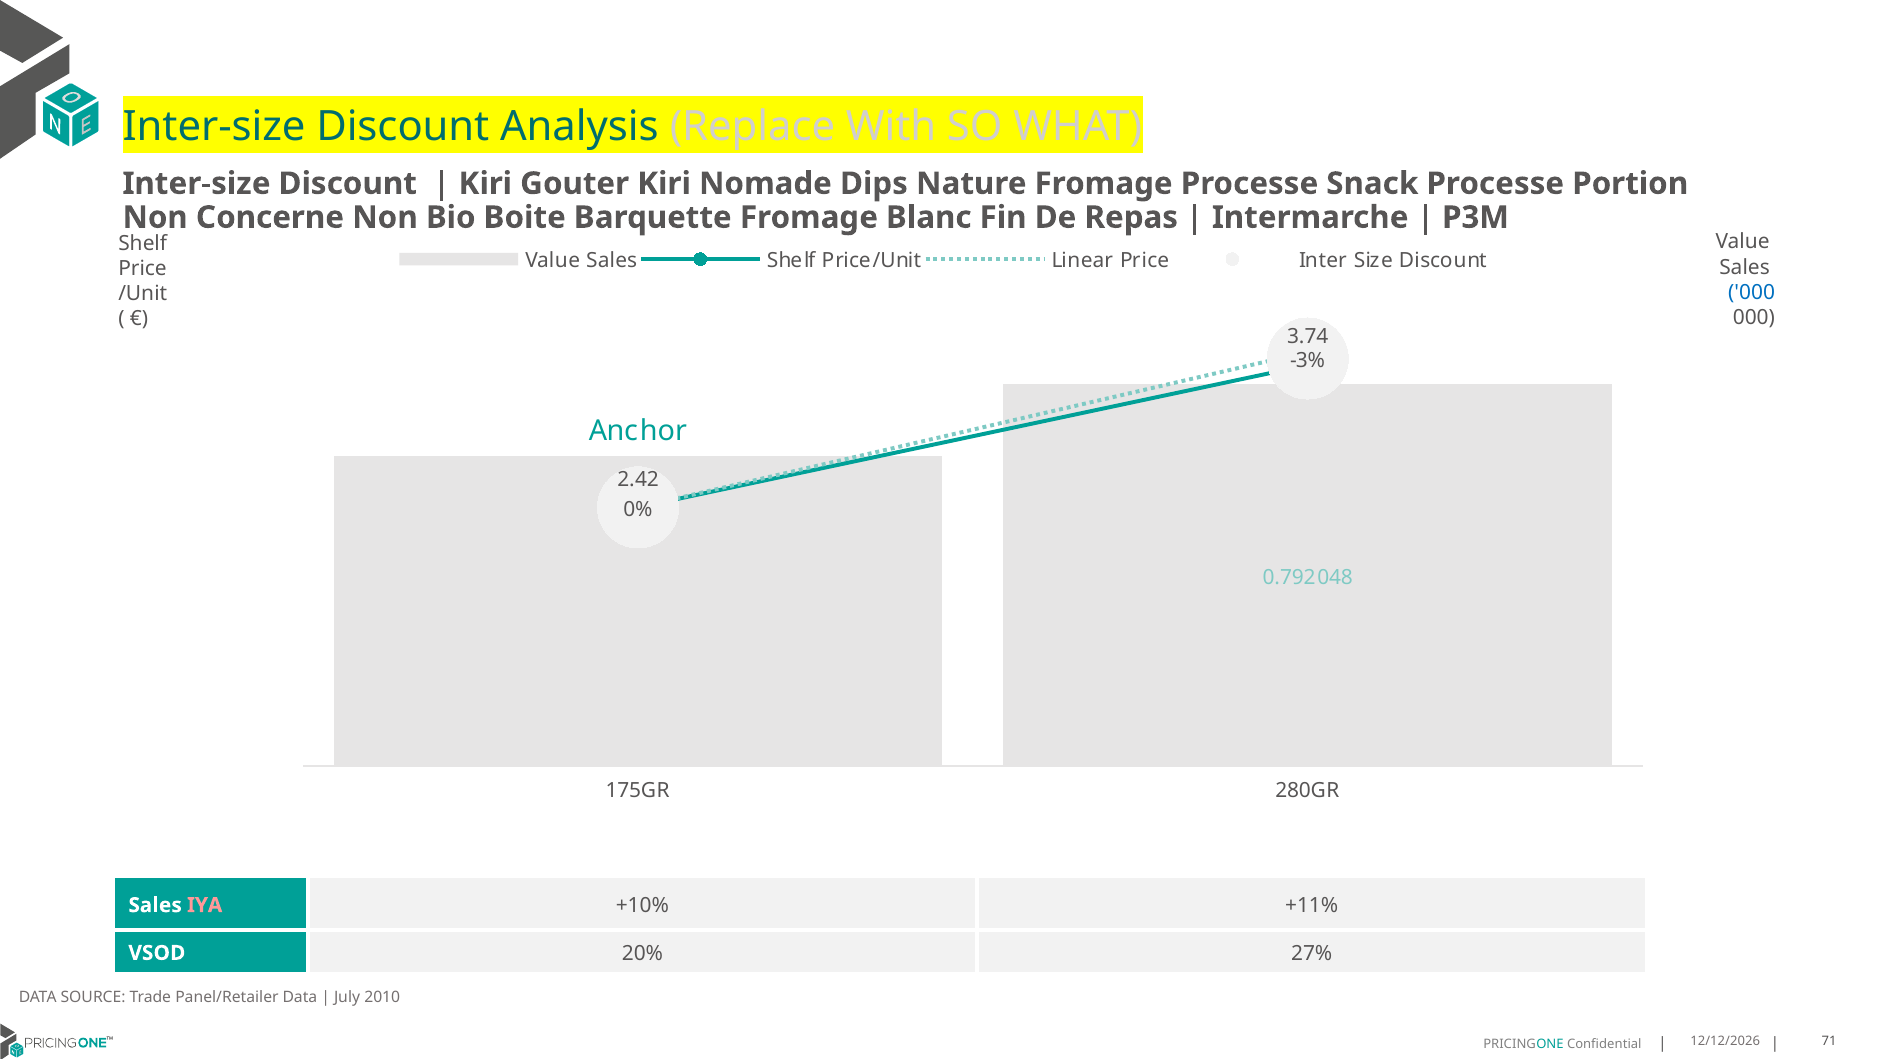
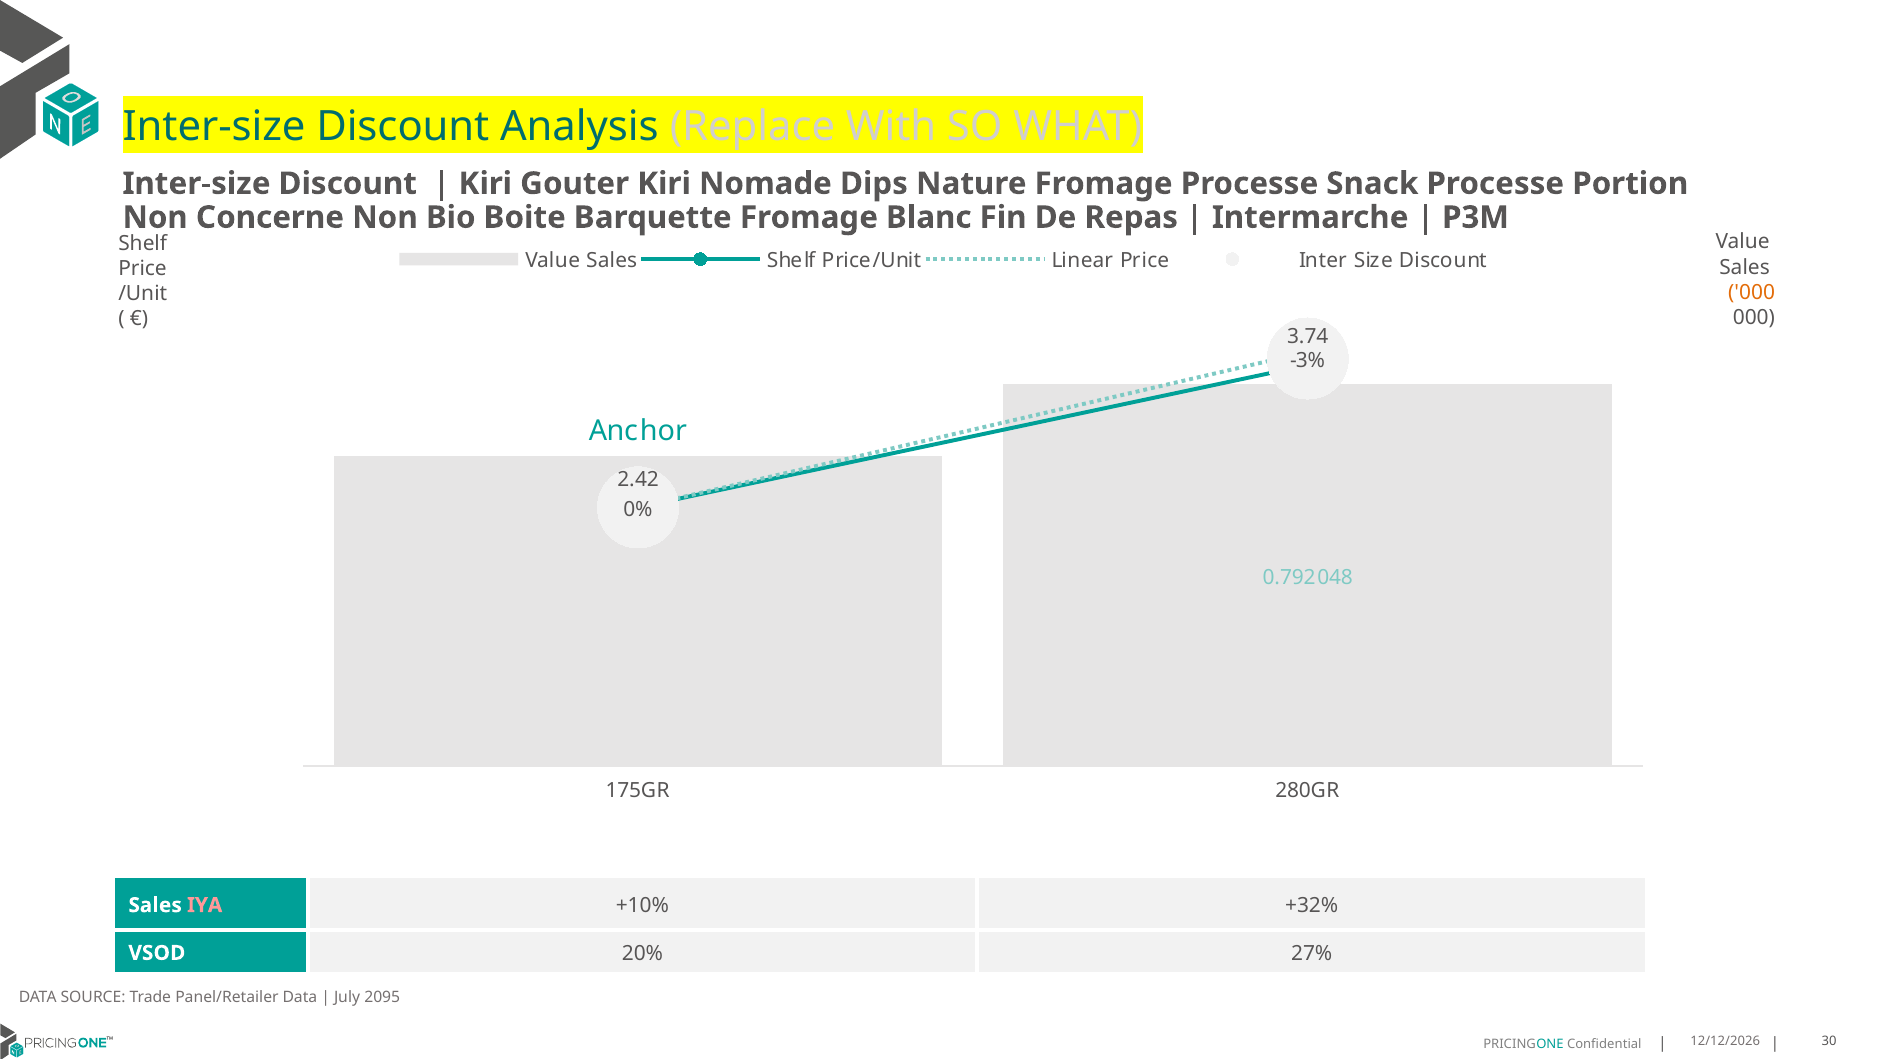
000 at (1752, 292) colour: blue -> orange
+11%: +11% -> +32%
2010: 2010 -> 2095
71: 71 -> 30
